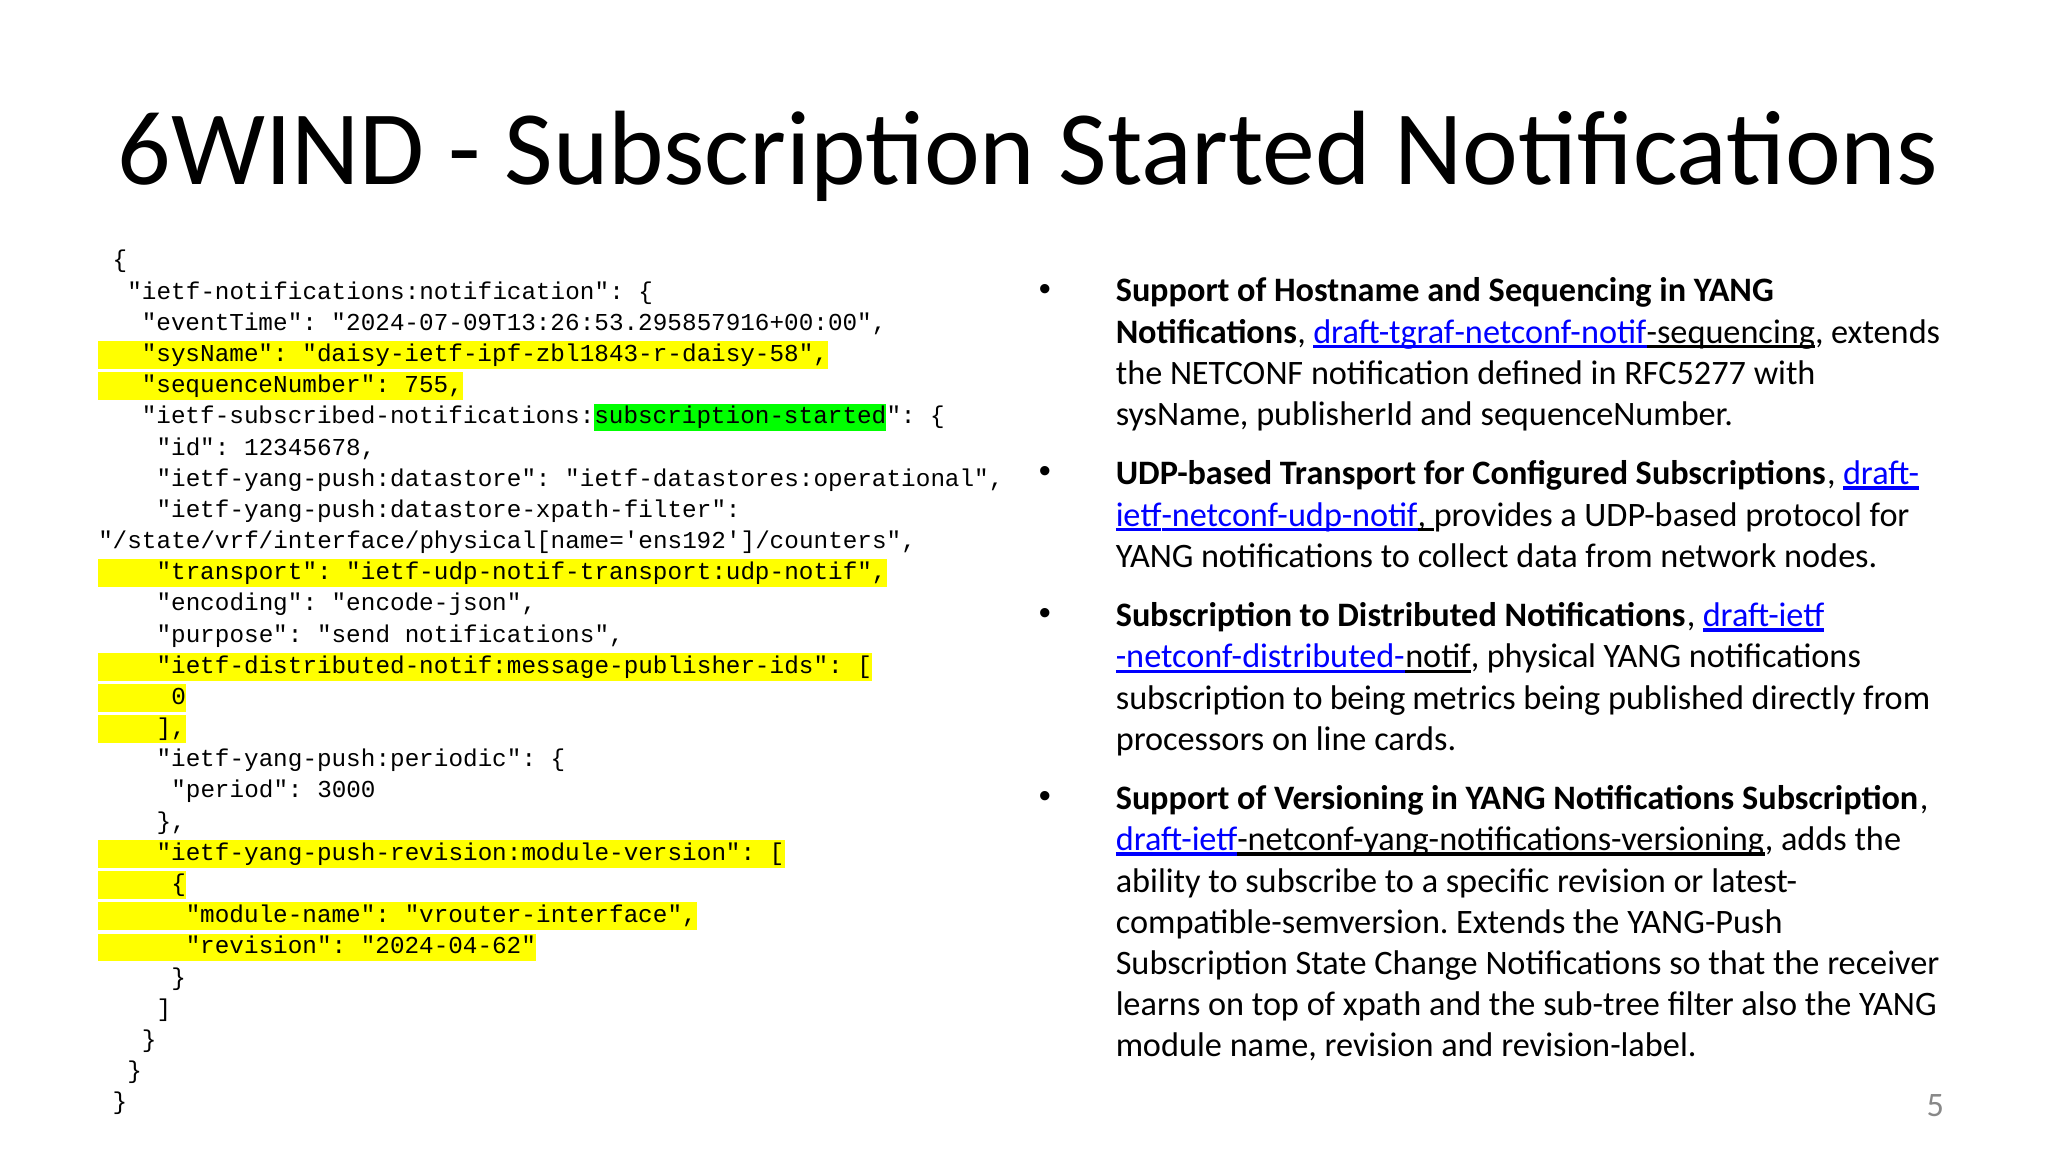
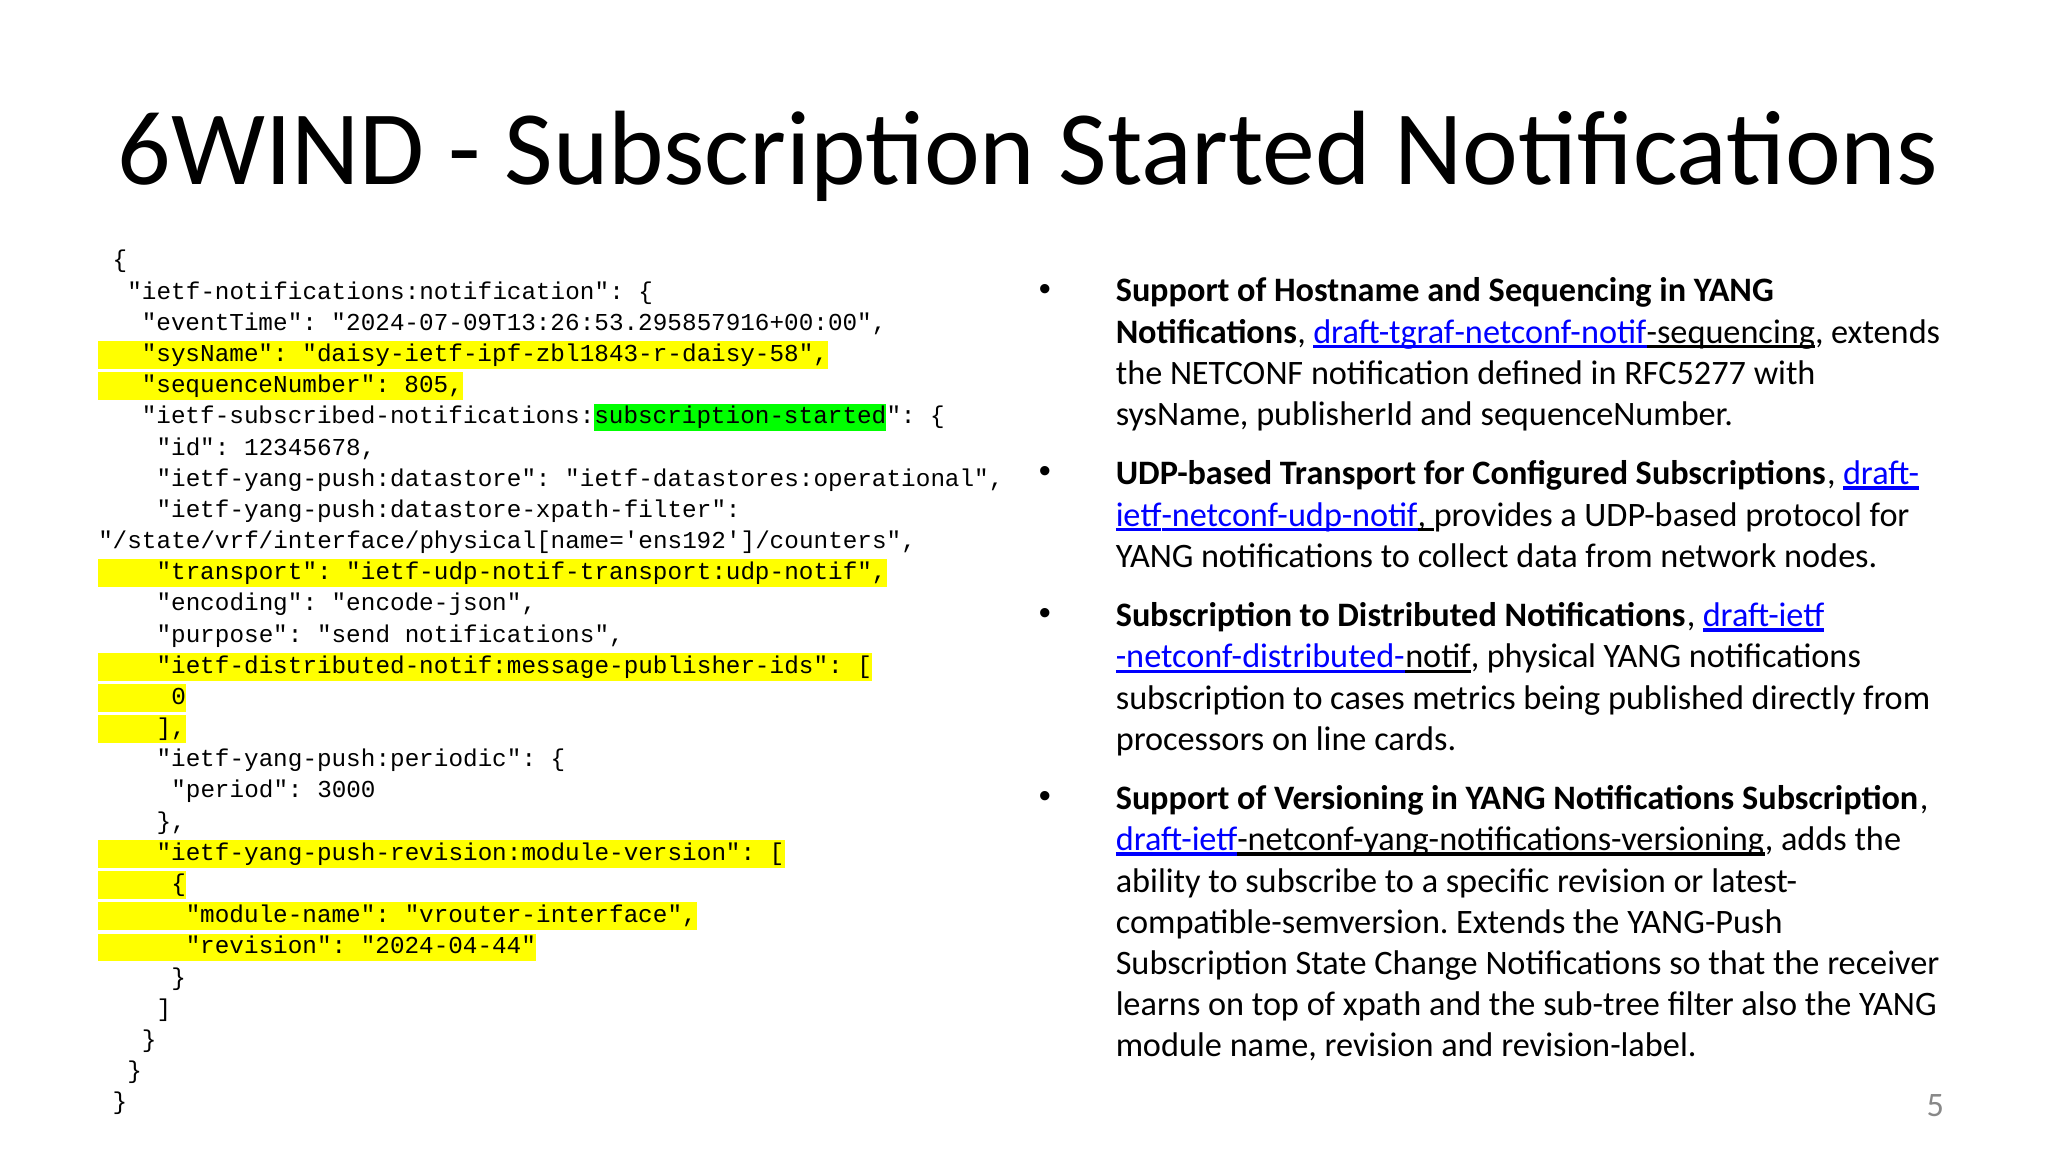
755: 755 -> 805
to being: being -> cases
2024-04-62: 2024-04-62 -> 2024-04-44
